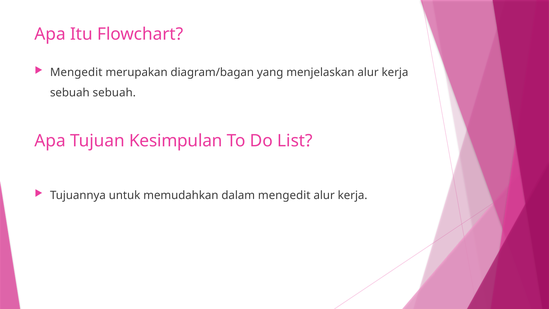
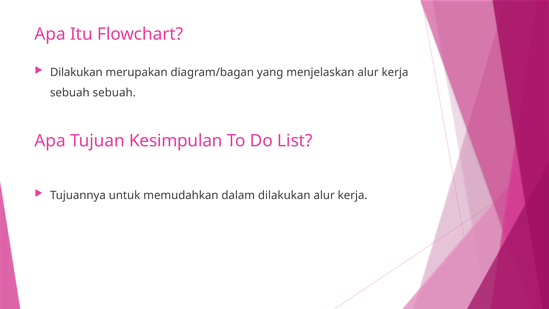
Mengedit at (76, 72): Mengedit -> Dilakukan
dalam mengedit: mengedit -> dilakukan
